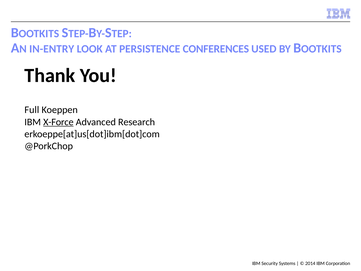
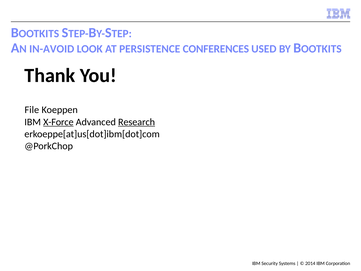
IN-ENTRY: IN-ENTRY -> IN-AVOID
Full: Full -> File
Research underline: none -> present
